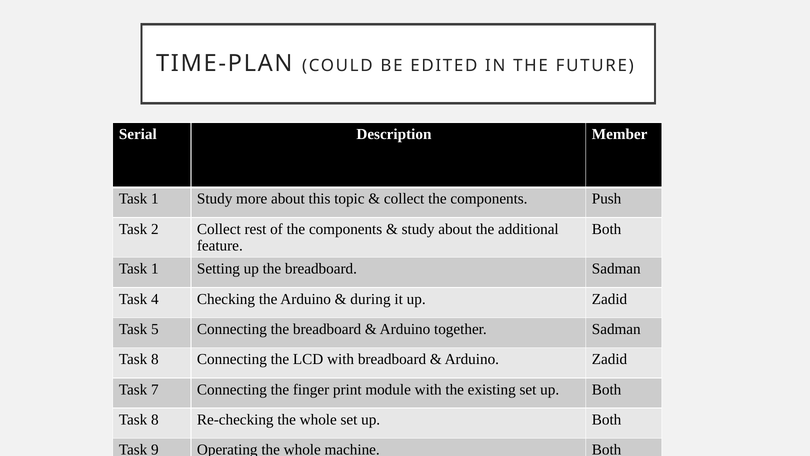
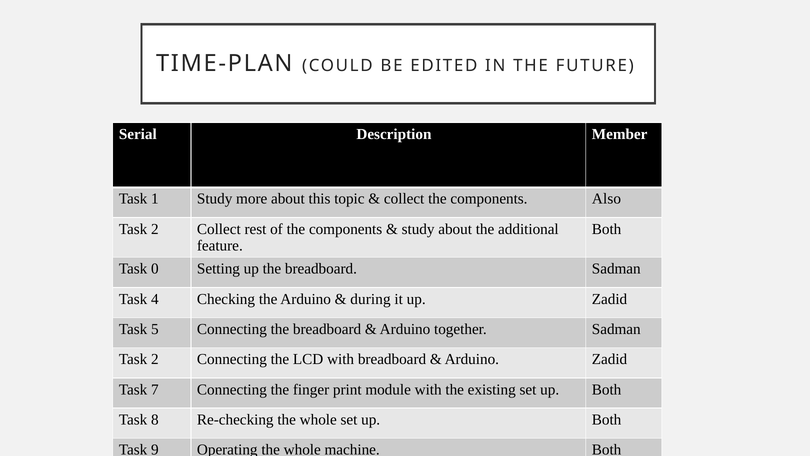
Push: Push -> Also
1 at (155, 269): 1 -> 0
8 at (155, 359): 8 -> 2
